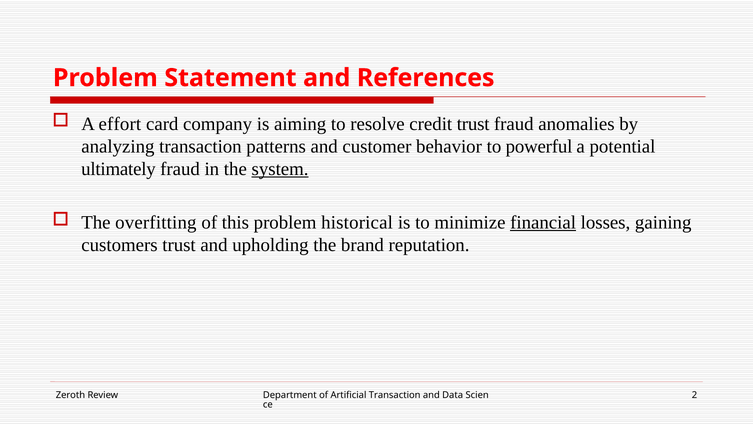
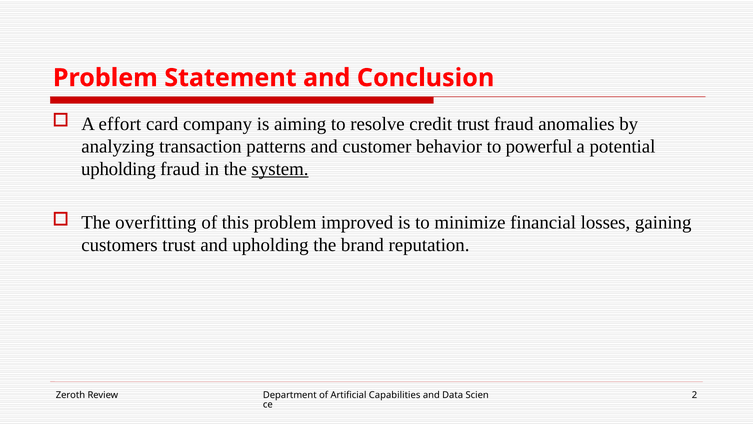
References: References -> Conclusion
ultimately at (118, 169): ultimately -> upholding
historical: historical -> improved
financial underline: present -> none
Artificial Transaction: Transaction -> Capabilities
